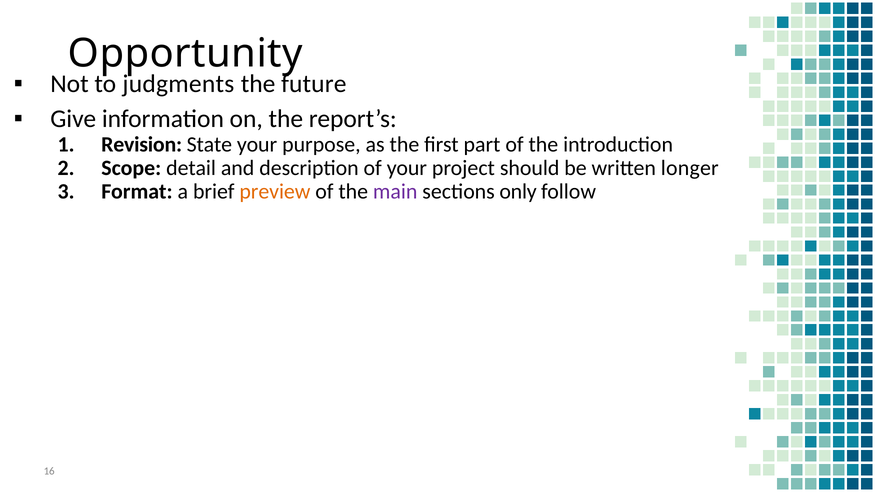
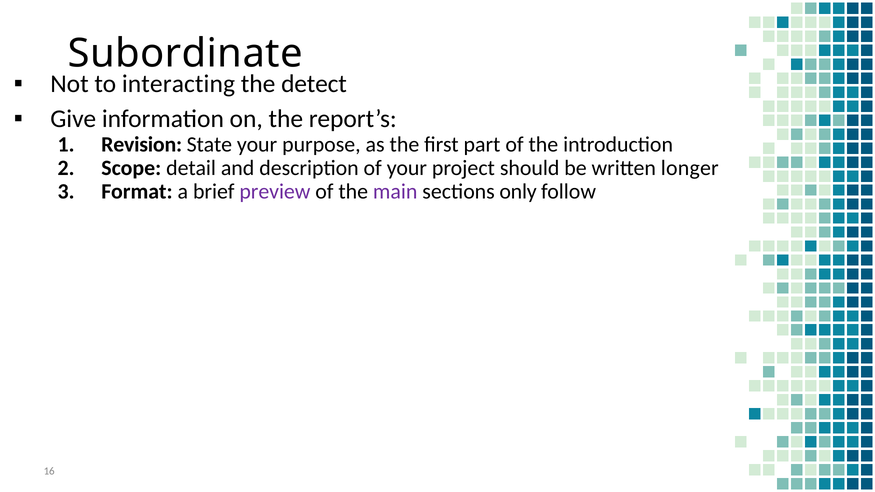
Opportunity: Opportunity -> Subordinate
judgments: judgments -> interacting
future: future -> detect
preview colour: orange -> purple
